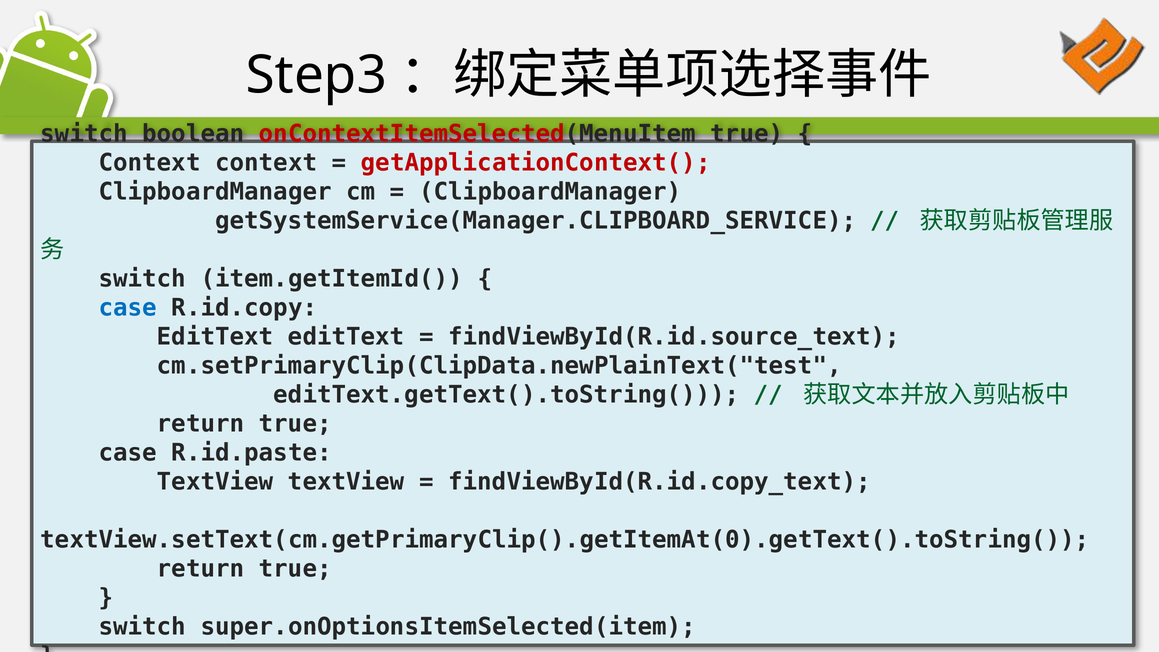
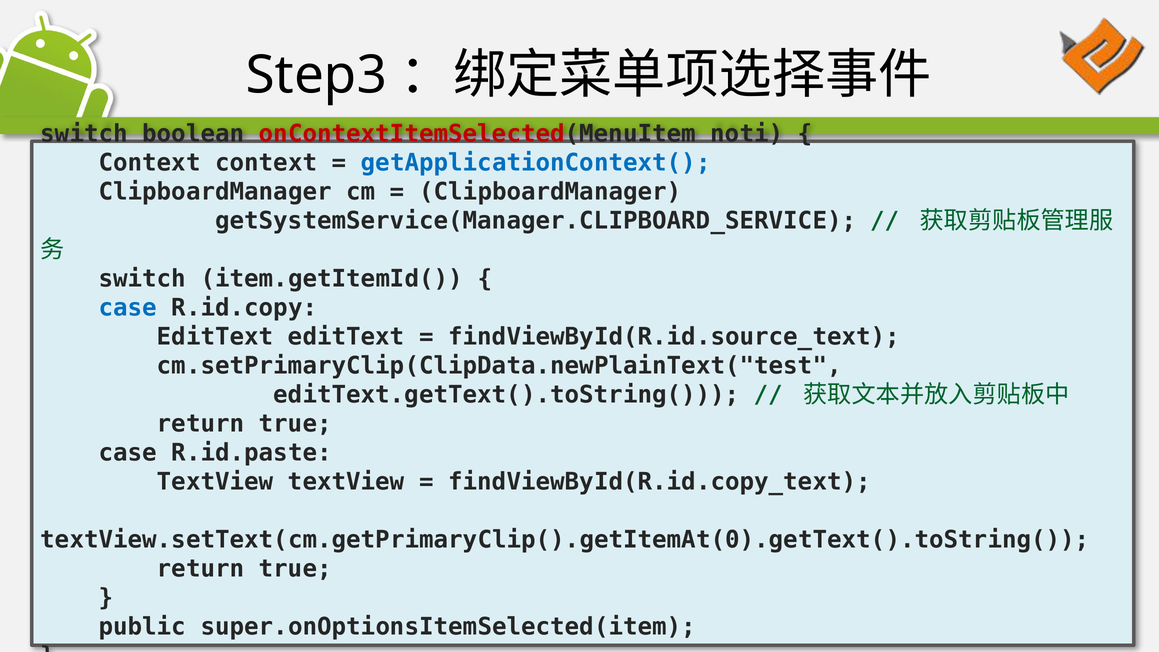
onContextItemSelected(MenuItem true: true -> noti
getApplicationContext( colour: red -> blue
switch at (142, 627): switch -> public
